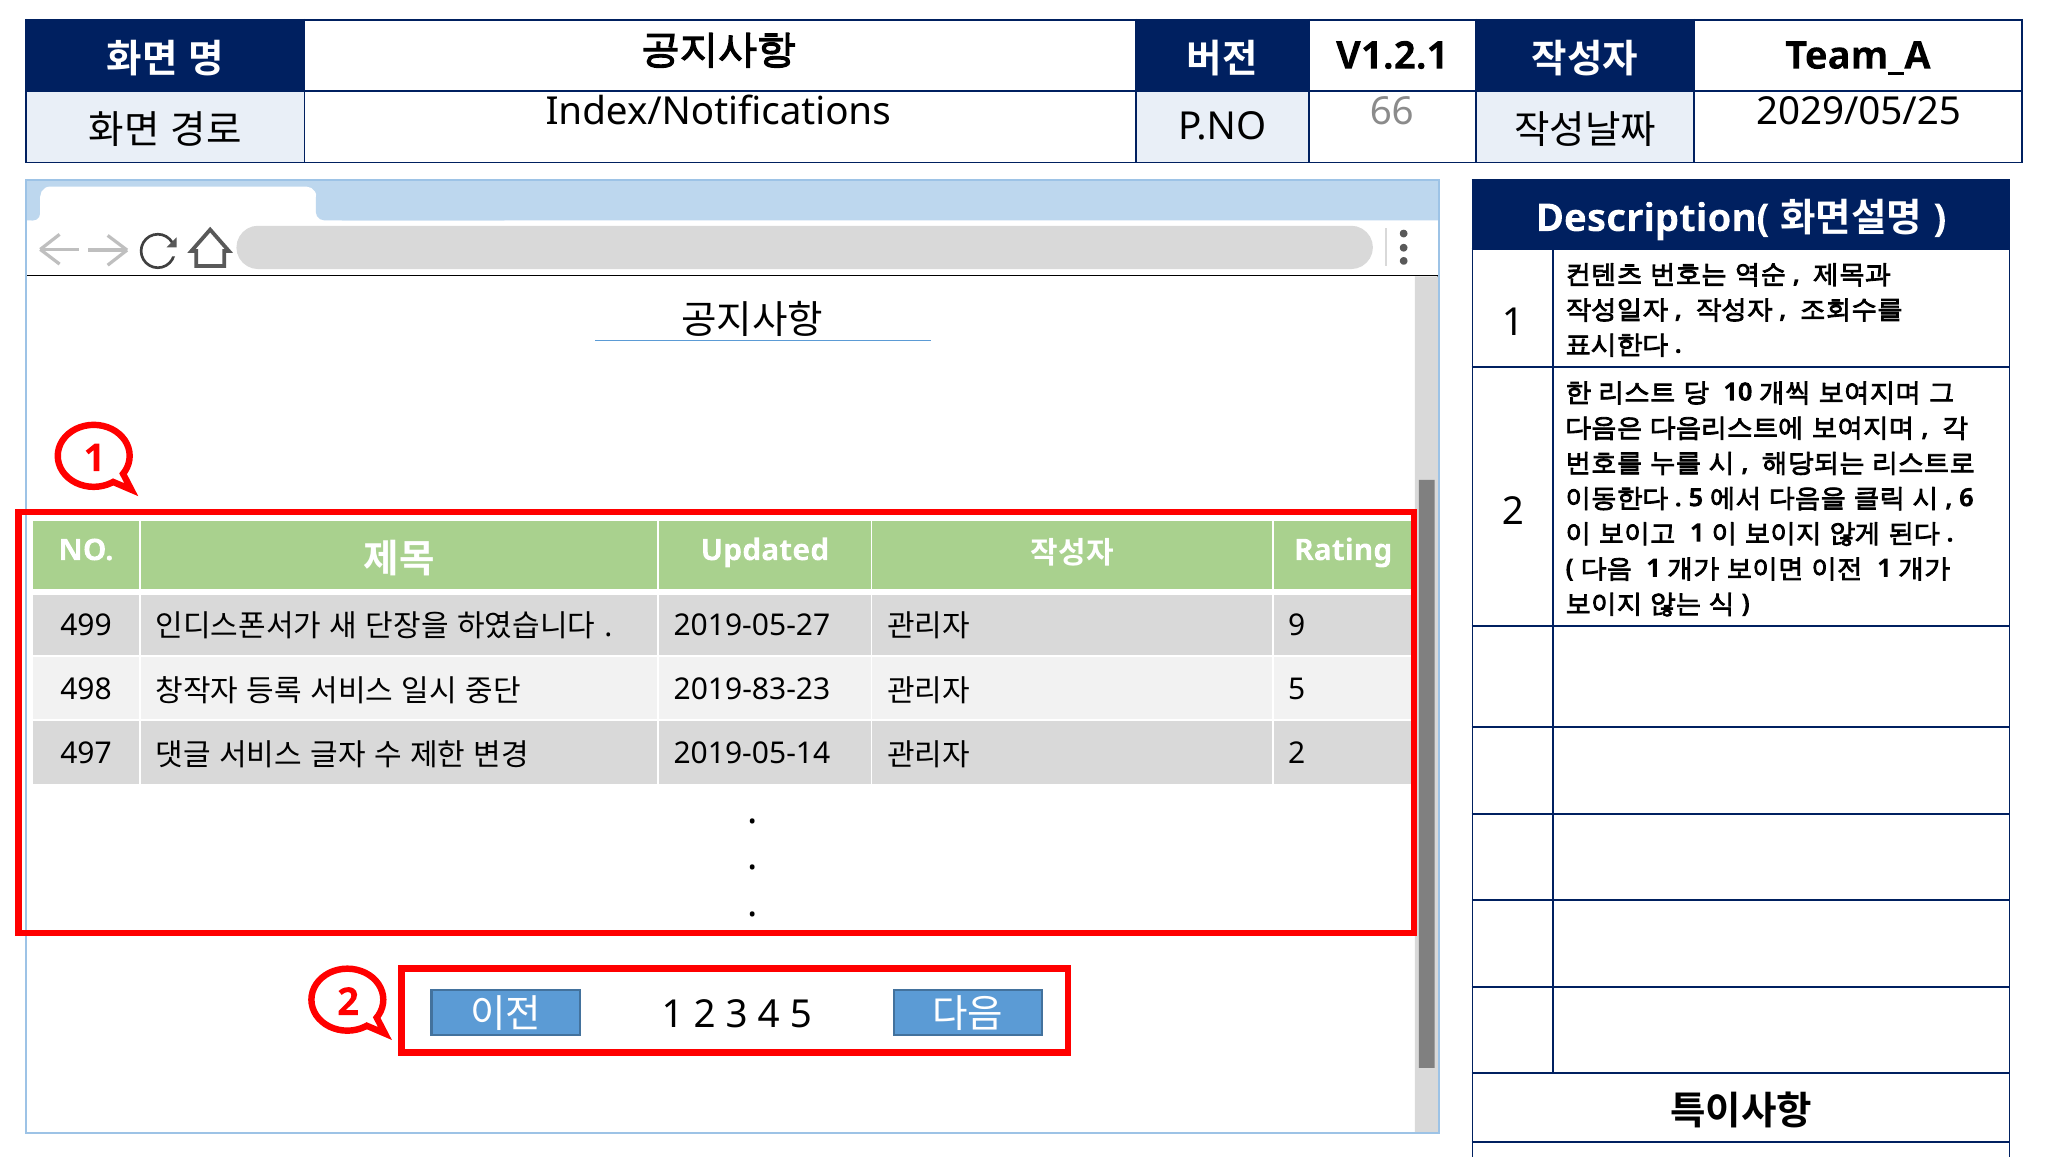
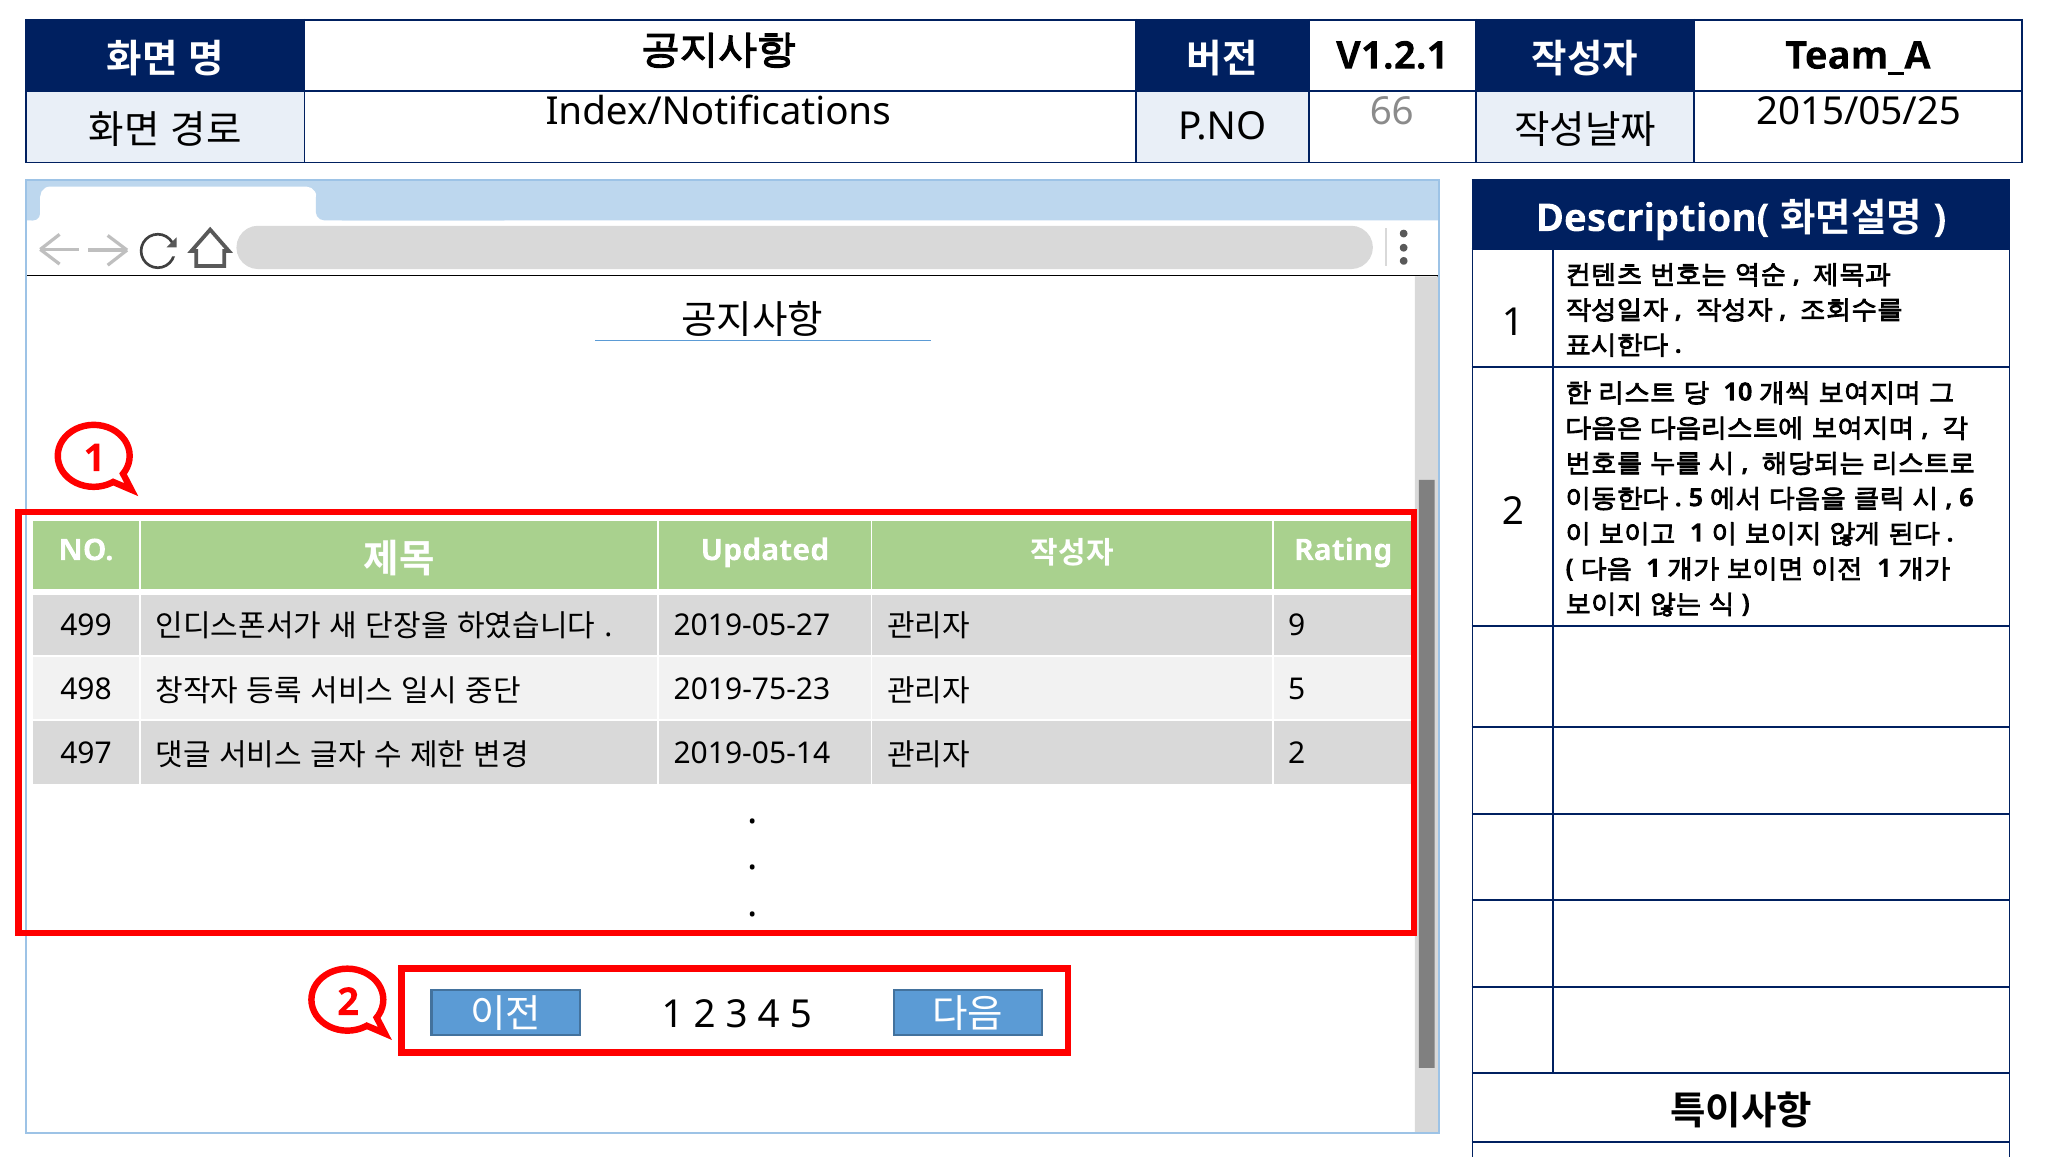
2029/05/25: 2029/05/25 -> 2015/05/25
2019-83-23: 2019-83-23 -> 2019-75-23
